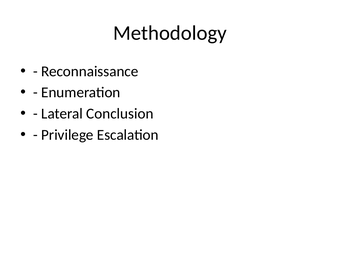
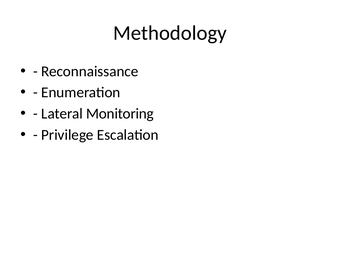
Conclusion: Conclusion -> Monitoring
